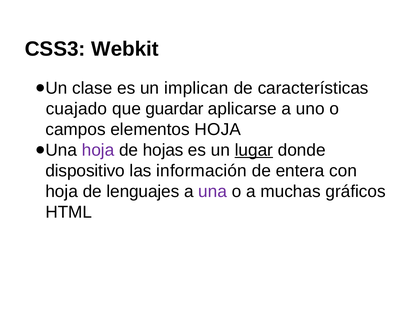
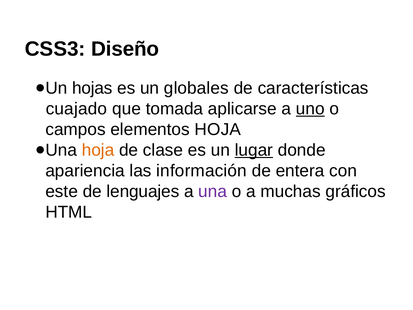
Webkit: Webkit -> Diseño
clase: clase -> hojas
implican: implican -> globales
guardar: guardar -> tomada
uno underline: none -> present
hoja at (98, 150) colour: purple -> orange
hojas: hojas -> clase
dispositivo: dispositivo -> apariencia
hoja at (62, 191): hoja -> este
